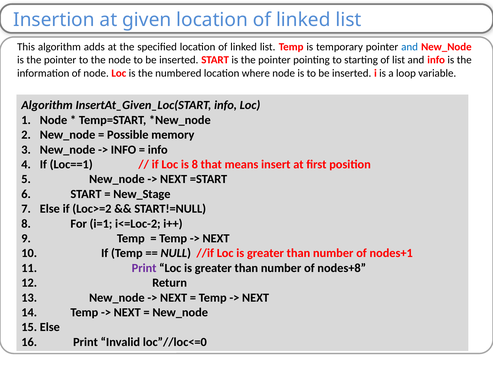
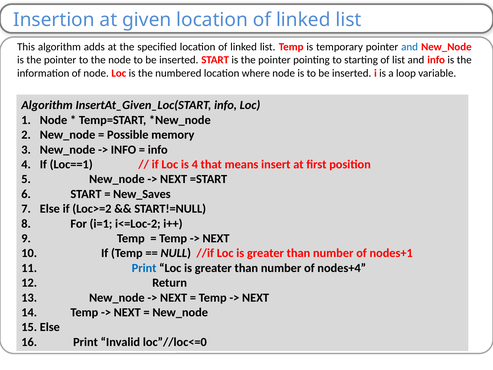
is 8: 8 -> 4
New_Stage: New_Stage -> New_Saves
Print at (144, 268) colour: purple -> blue
nodes+8: nodes+8 -> nodes+4
